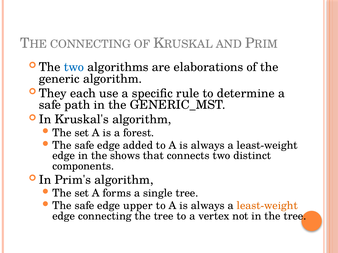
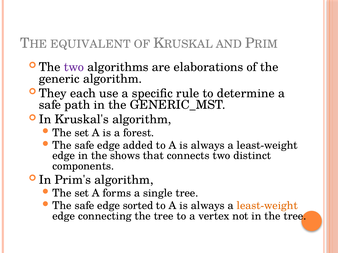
CONNECTING at (91, 44): CONNECTING -> EQUIVALENT
two at (74, 67) colour: blue -> purple
upper: upper -> sorted
